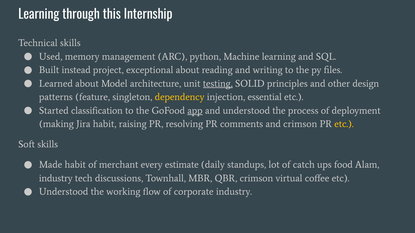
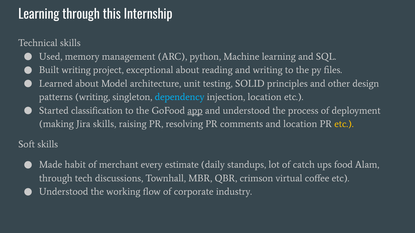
Built instead: instead -> writing
testing underline: present -> none
patterns feature: feature -> writing
dependency colour: yellow -> light blue
injection essential: essential -> location
Jira habit: habit -> skills
and crimson: crimson -> location
industry at (56, 179): industry -> through
